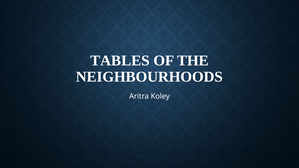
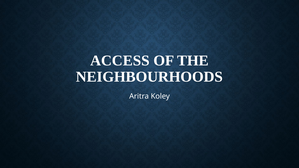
TABLES: TABLES -> ACCESS
